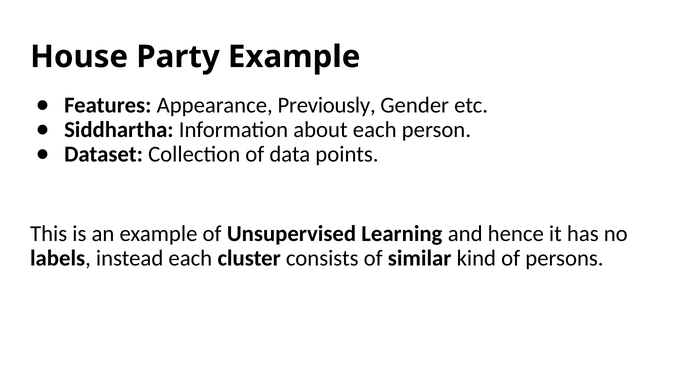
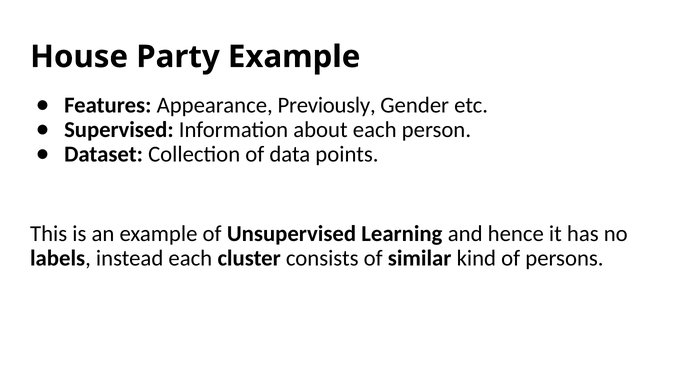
Siddhartha: Siddhartha -> Supervised
